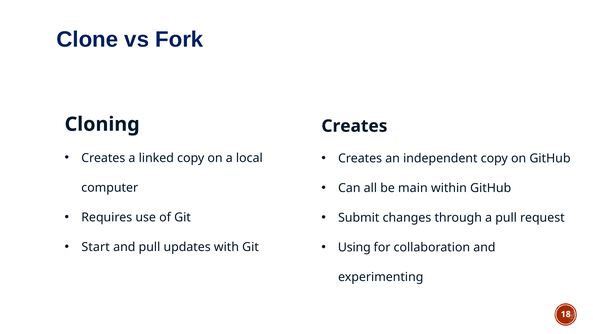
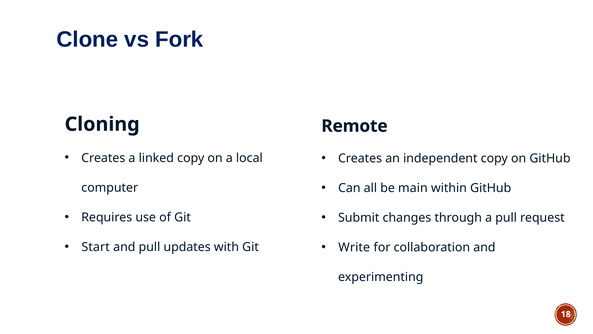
Creates at (354, 126): Creates -> Remote
Using: Using -> Write
